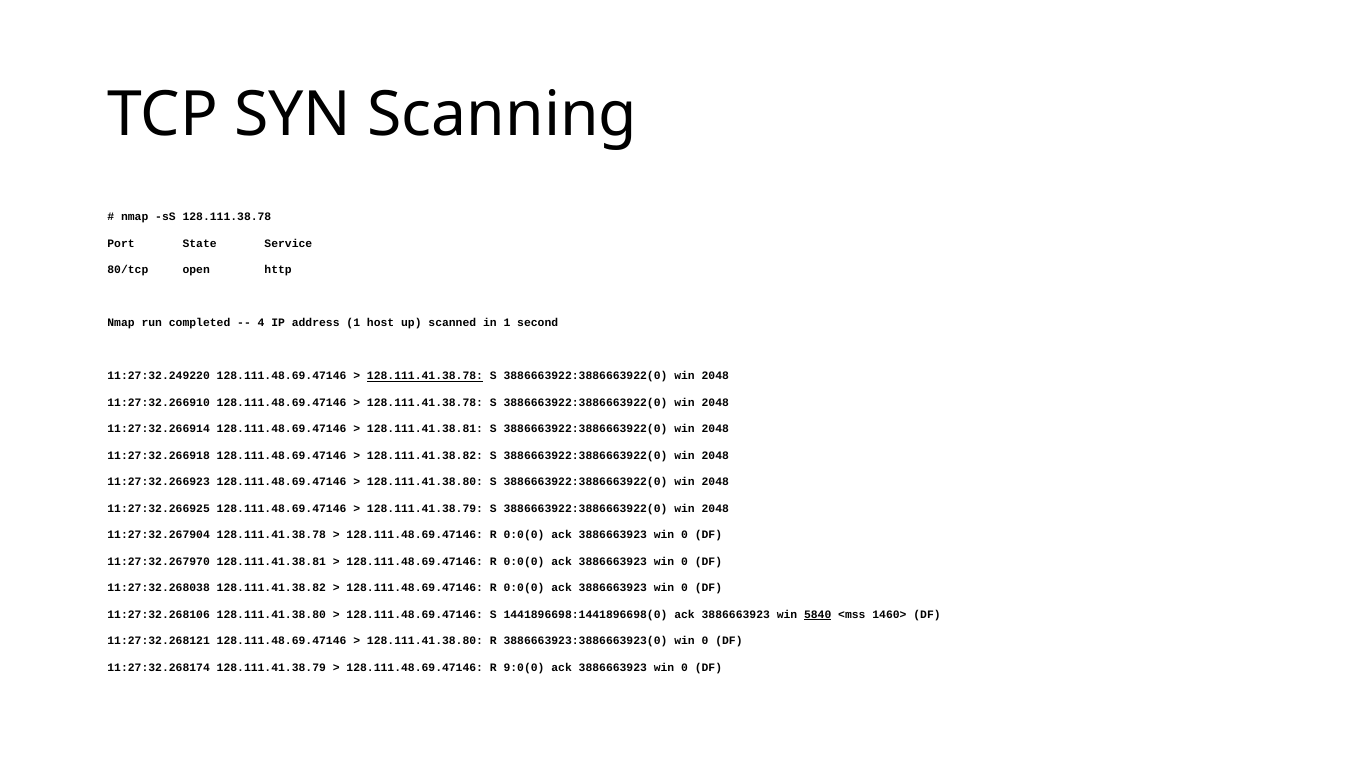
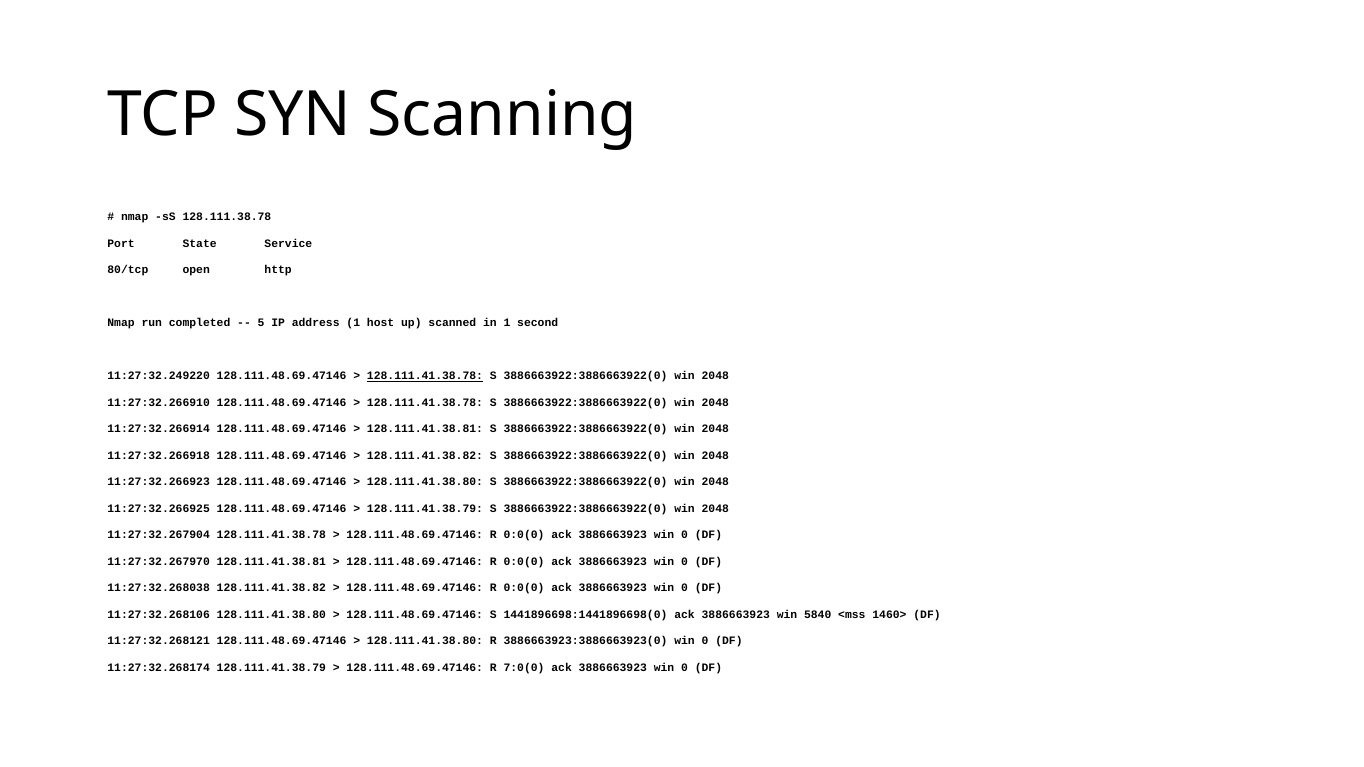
4: 4 -> 5
5840 underline: present -> none
9:0(0: 9:0(0 -> 7:0(0
